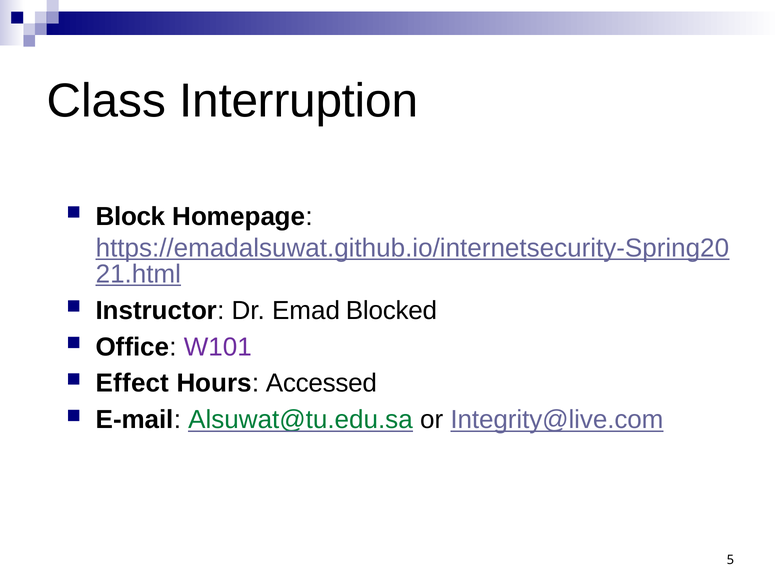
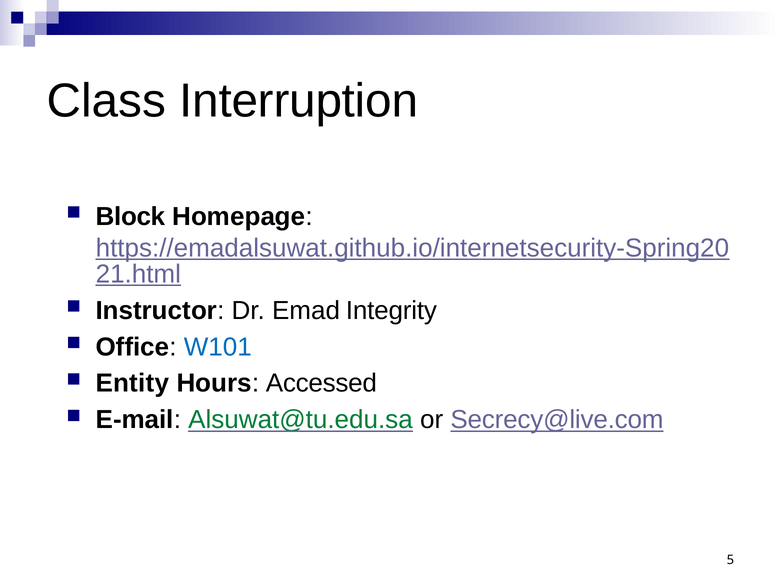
Blocked: Blocked -> Integrity
W101 colour: purple -> blue
Effect: Effect -> Entity
Integrity@live.com: Integrity@live.com -> Secrecy@live.com
